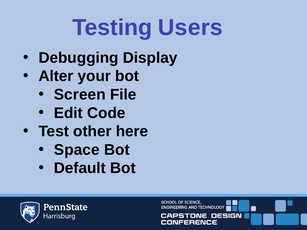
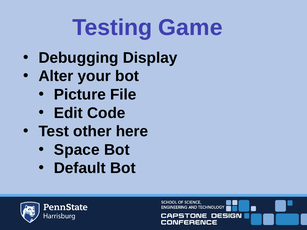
Users: Users -> Game
Screen: Screen -> Picture
